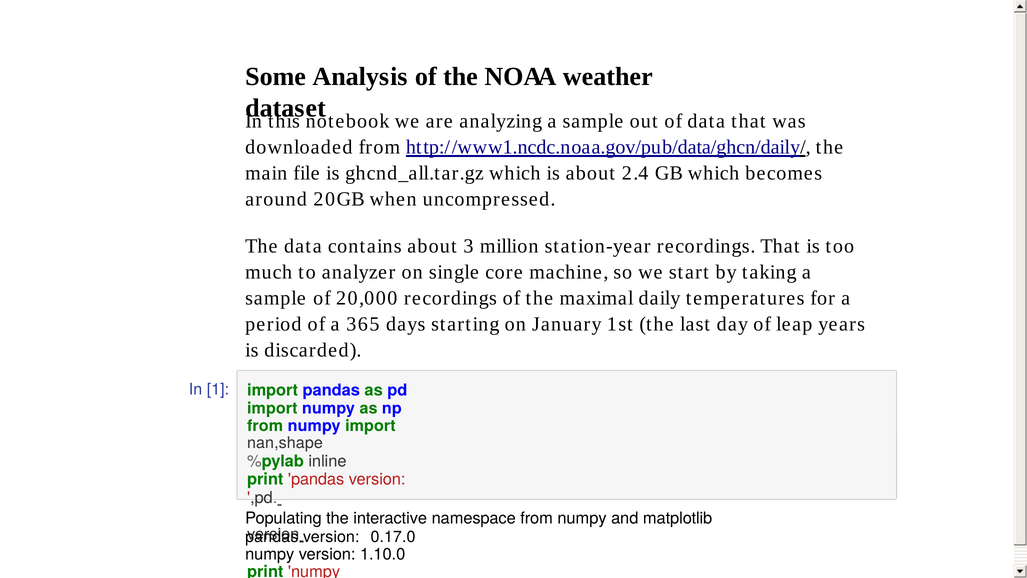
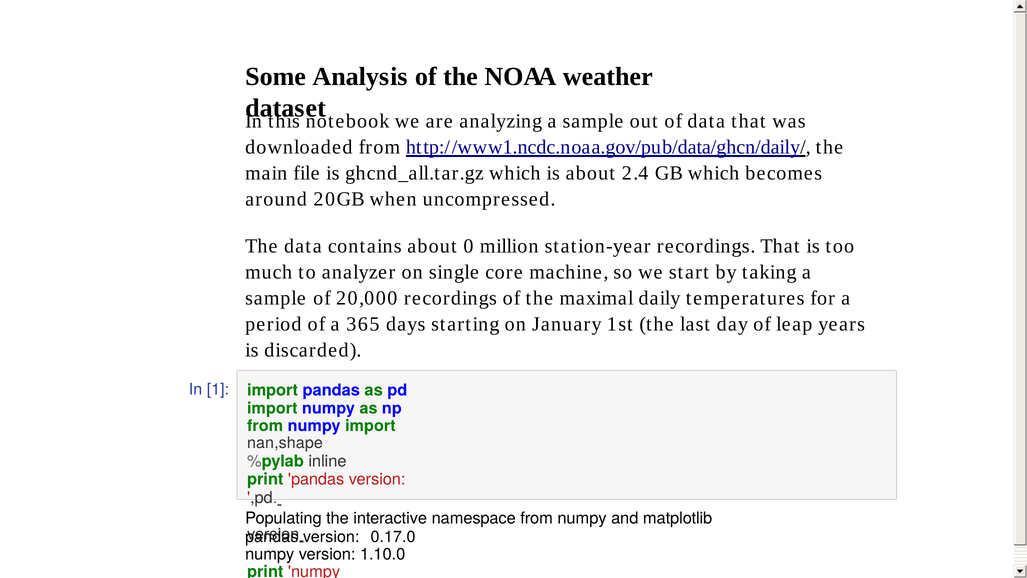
3: 3 -> 0
